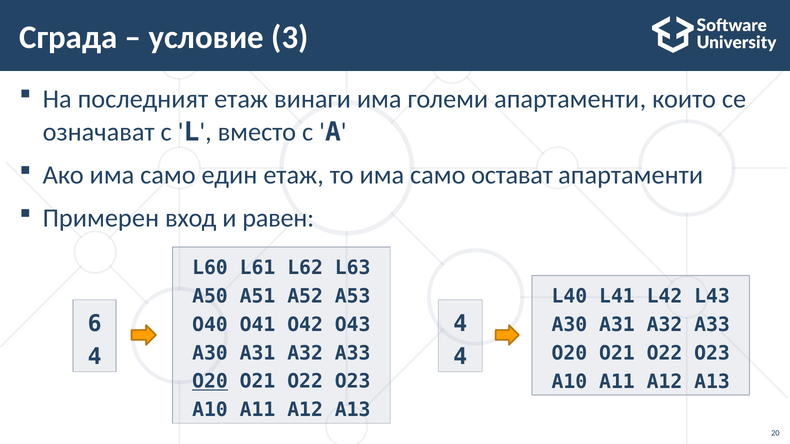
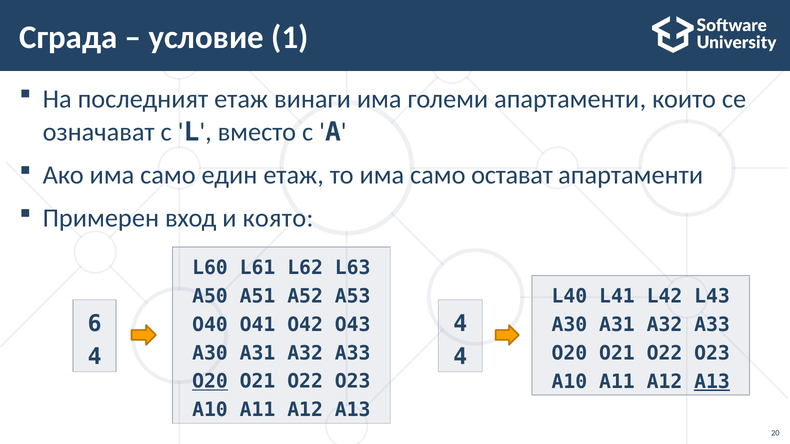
3: 3 -> 1
равен: равен -> която
A13 at (712, 382) underline: none -> present
